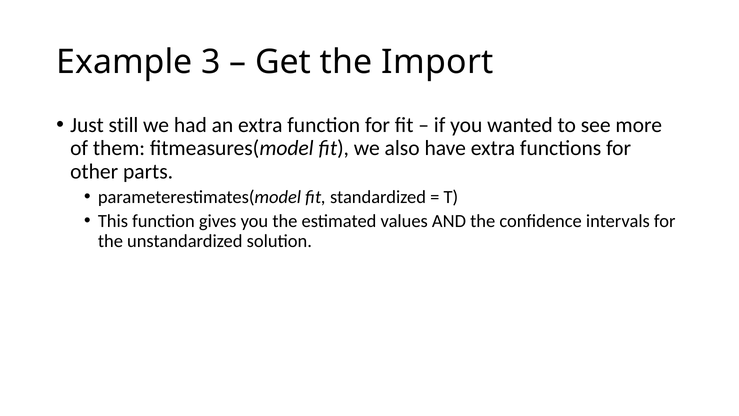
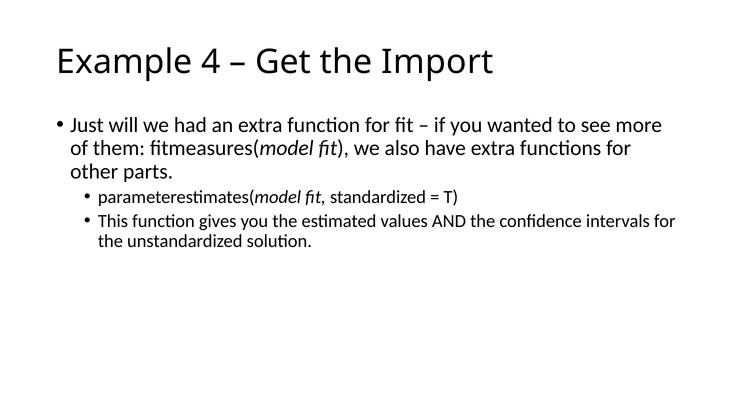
3: 3 -> 4
still: still -> will
